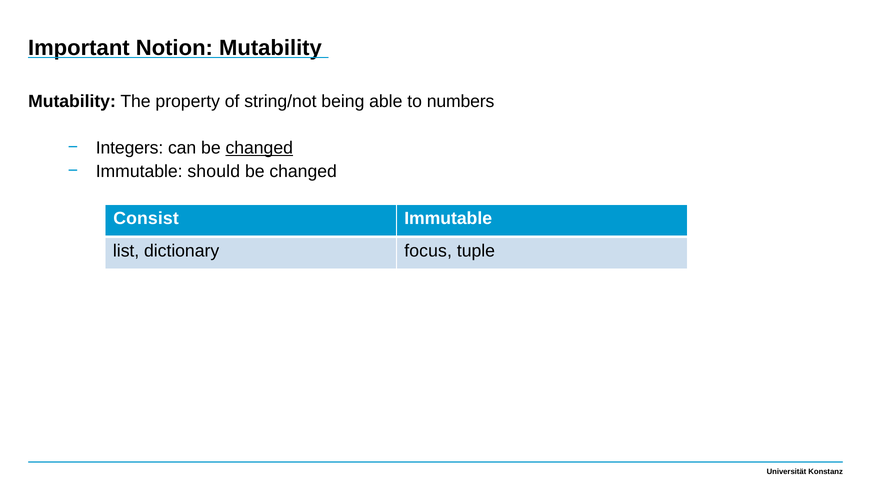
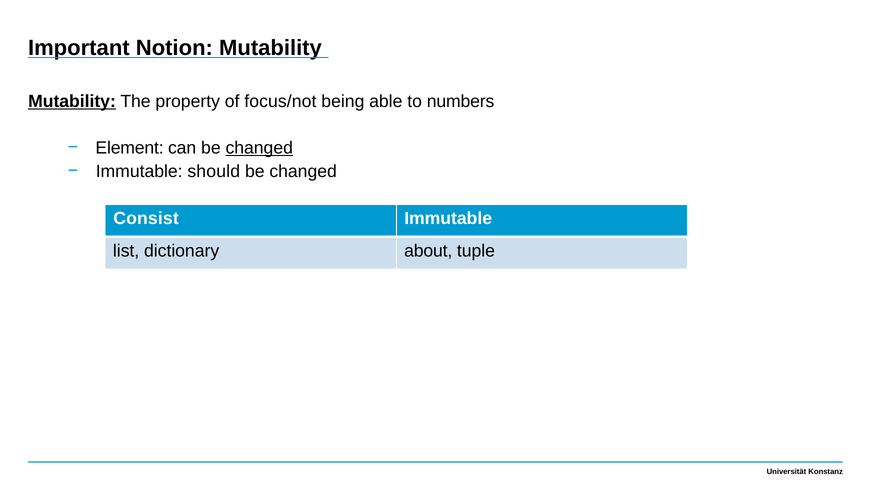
Mutability at (72, 101) underline: none -> present
string/not: string/not -> focus/not
Integers: Integers -> Element
focus: focus -> about
